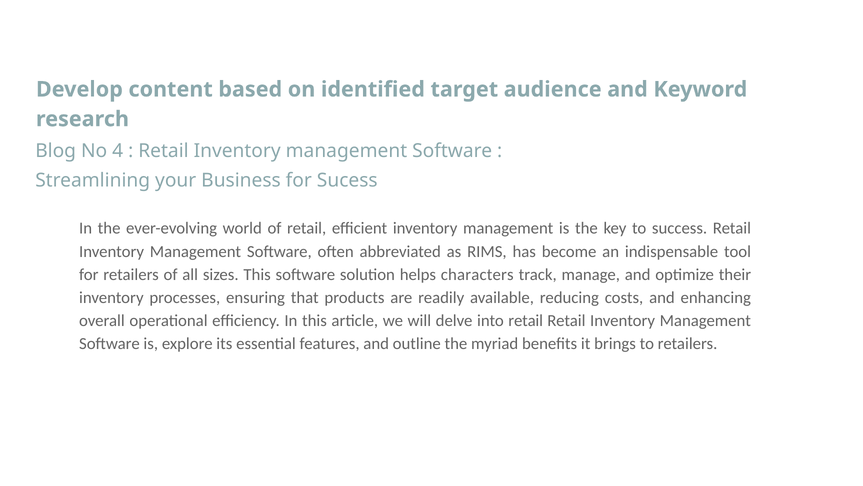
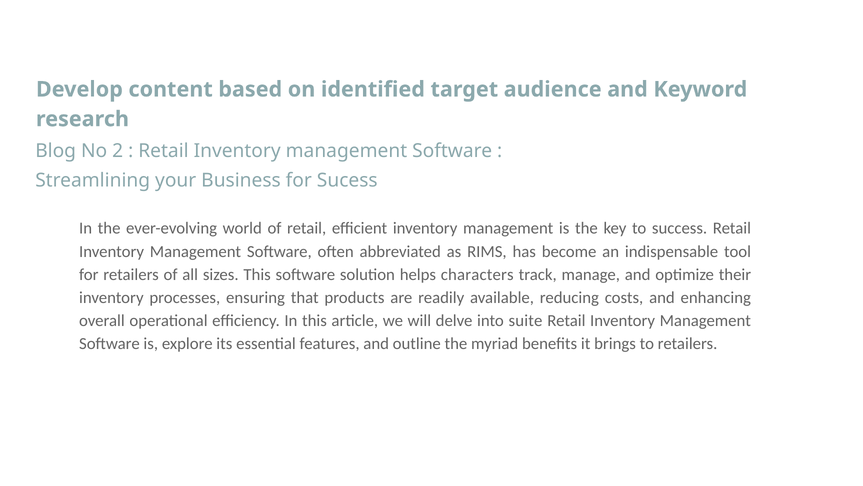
4: 4 -> 2
into retail: retail -> suite
